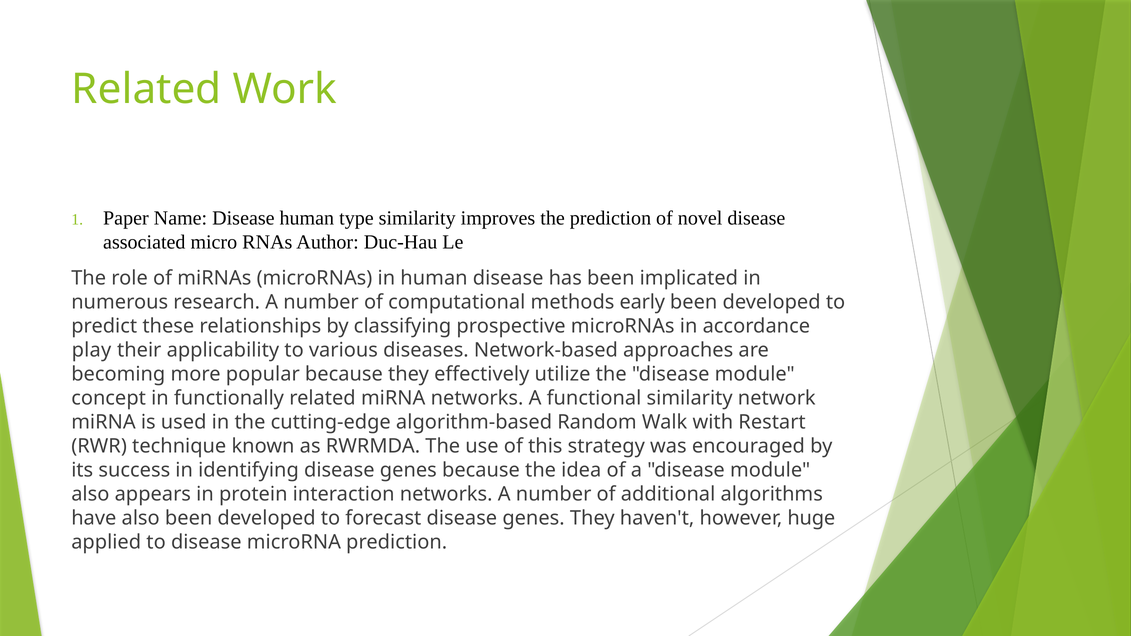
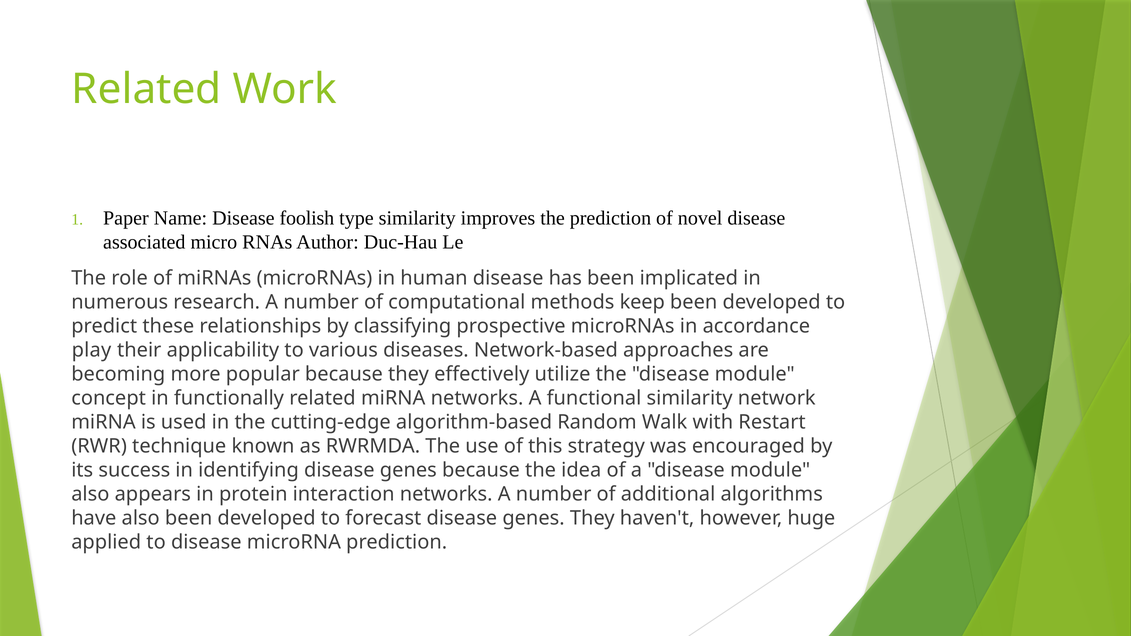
Disease human: human -> foolish
early: early -> keep
